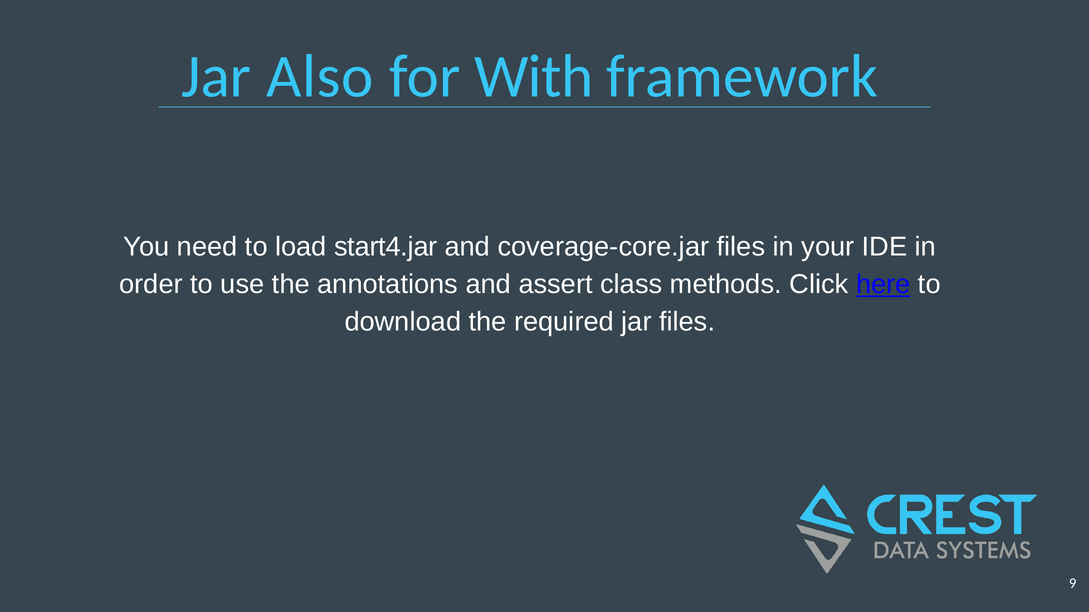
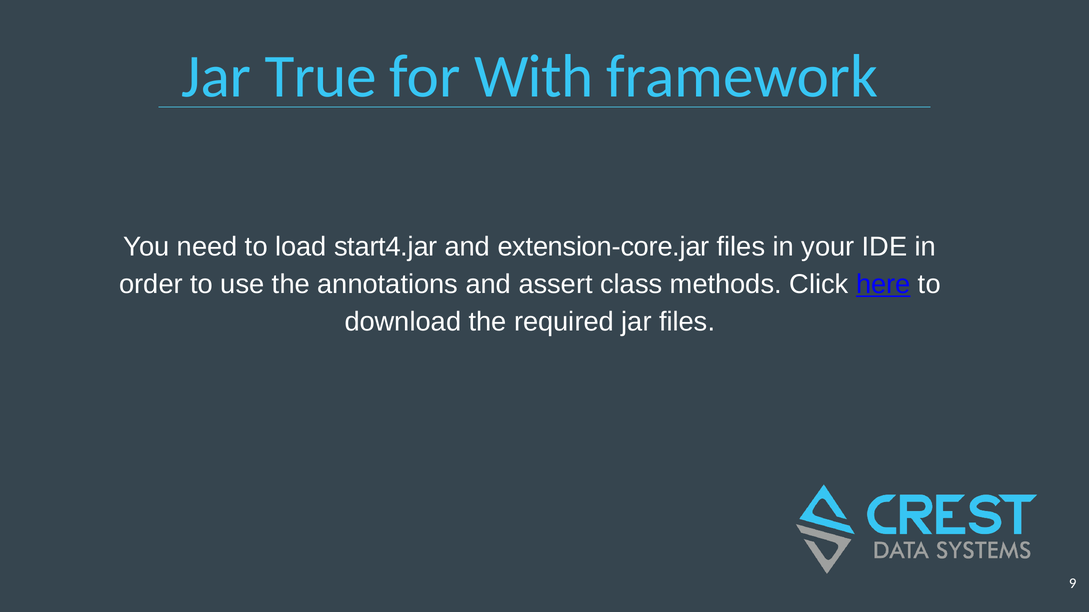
Also: Also -> True
coverage-core.jar: coverage-core.jar -> extension-core.jar
